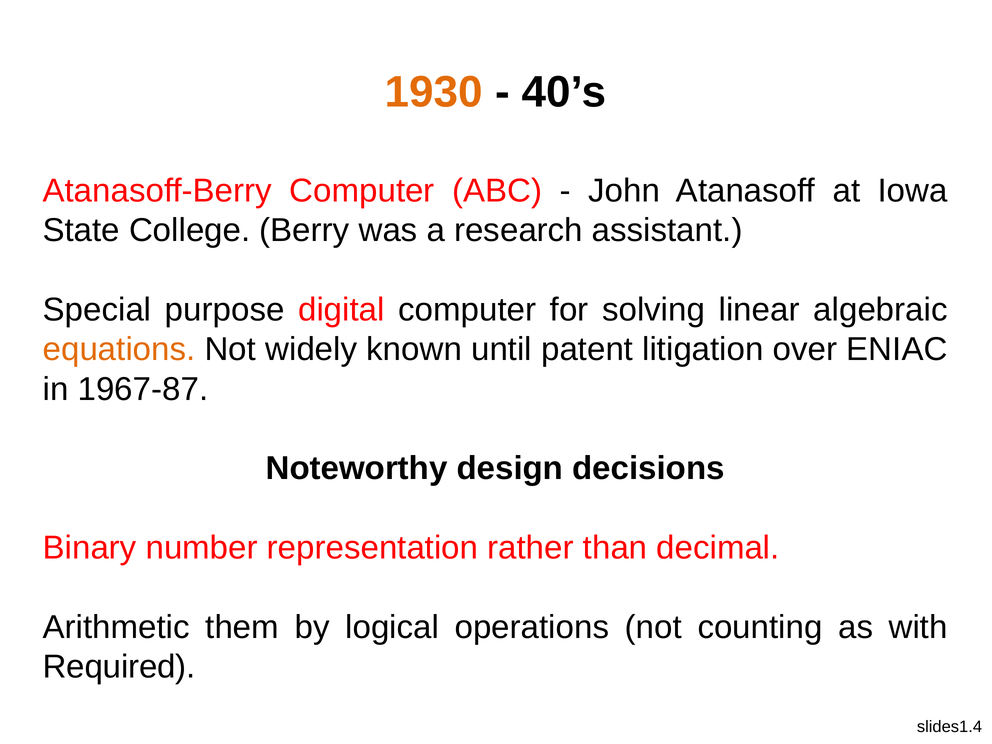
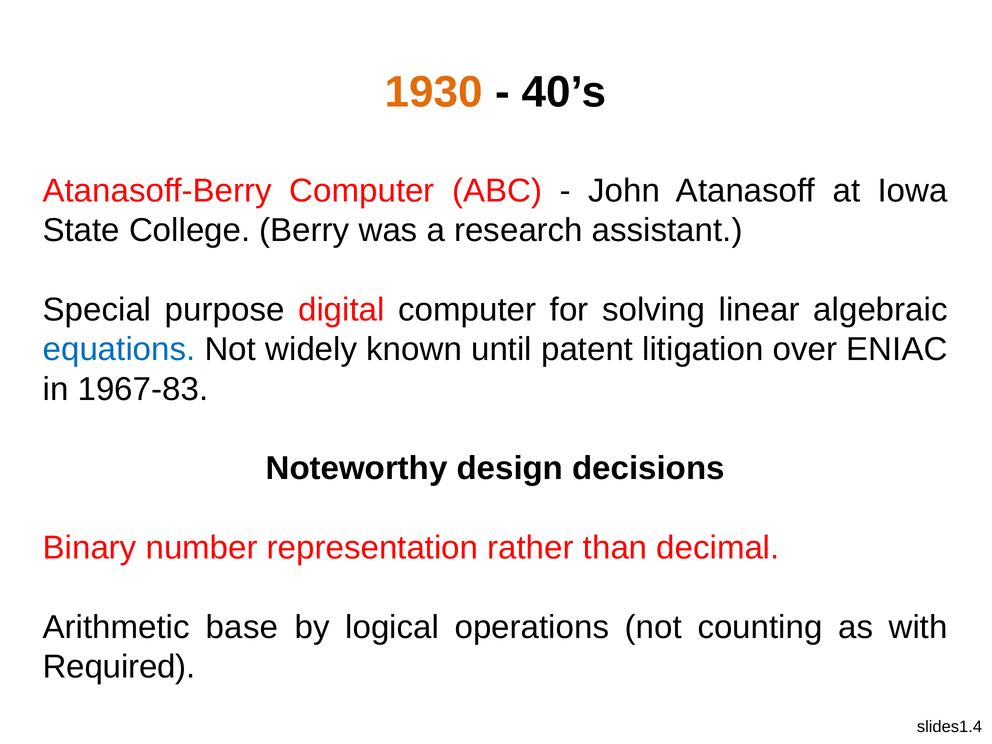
equations colour: orange -> blue
1967-87: 1967-87 -> 1967-83
them: them -> base
